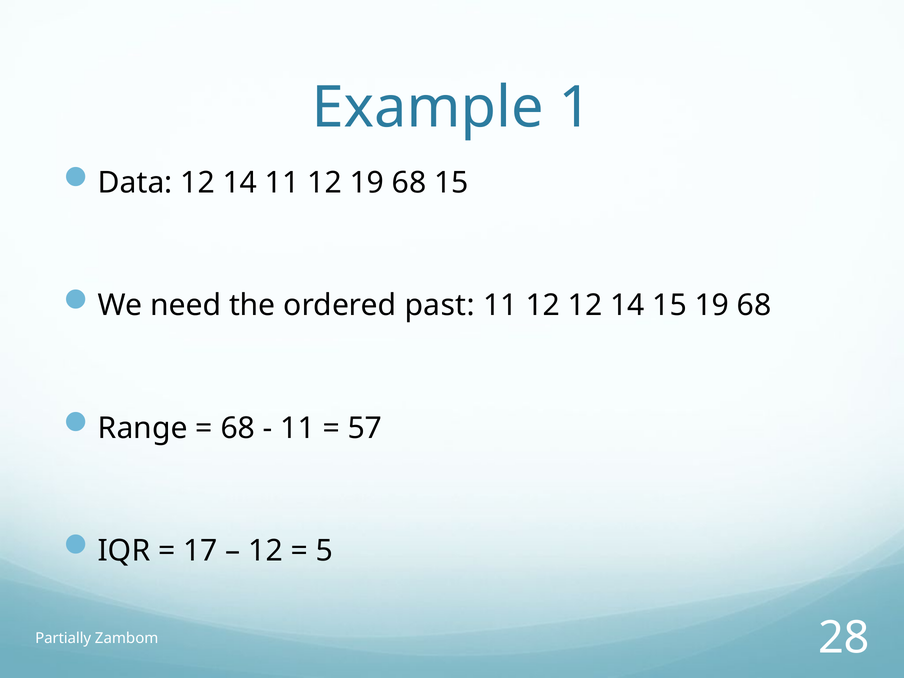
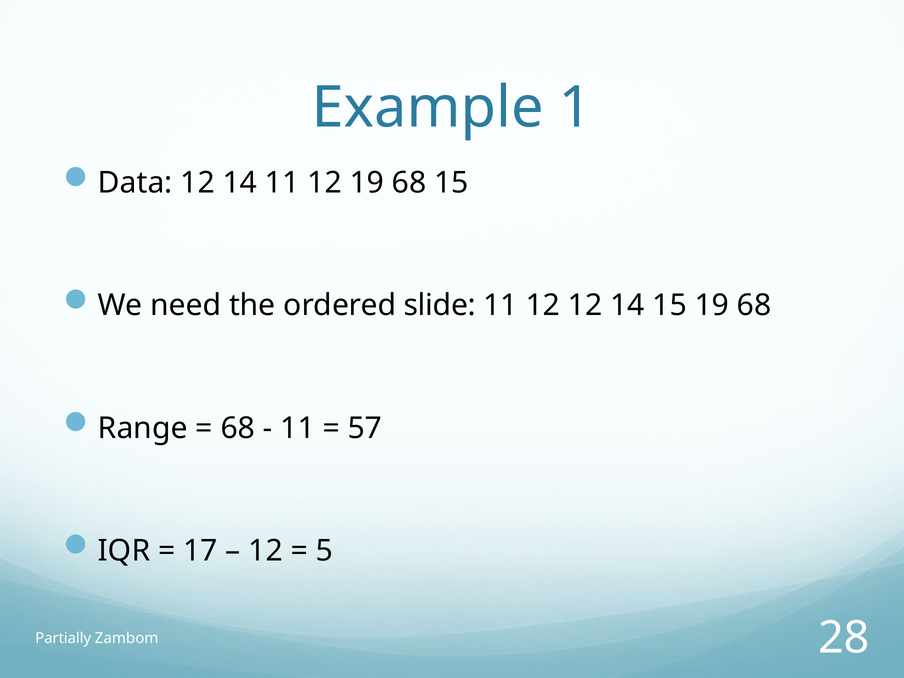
past: past -> slide
